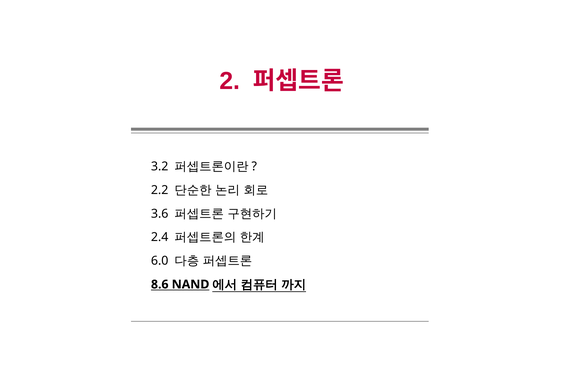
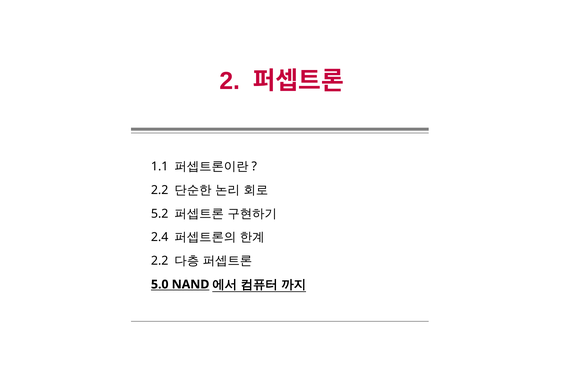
3.2: 3.2 -> 1.1
3.6: 3.6 -> 5.2
6.0 at (160, 261): 6.0 -> 2.2
8.6: 8.6 -> 5.0
